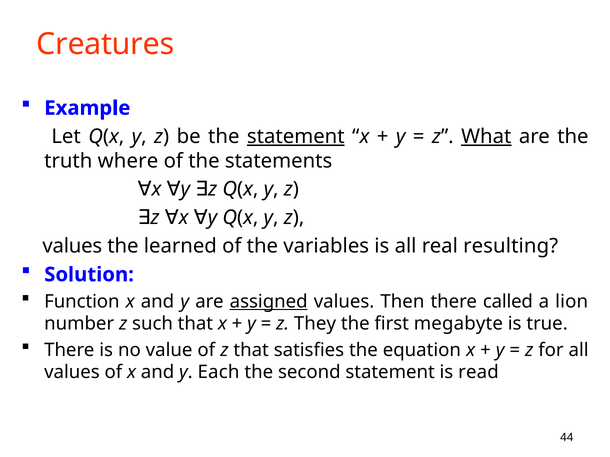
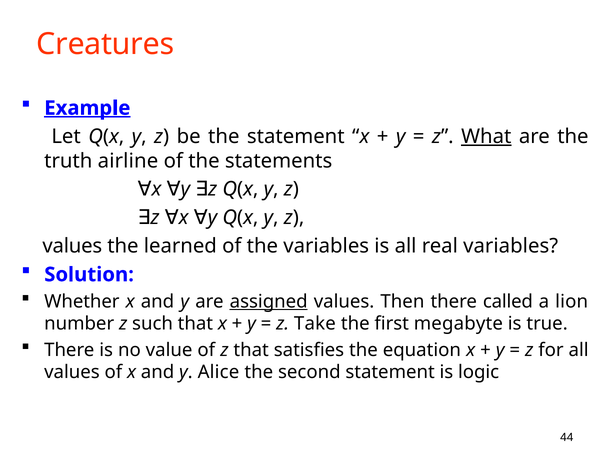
Example underline: none -> present
statement at (296, 137) underline: present -> none
where: where -> airline
real resulting: resulting -> variables
Function: Function -> Whether
They: They -> Take
Each: Each -> Alice
read: read -> logic
